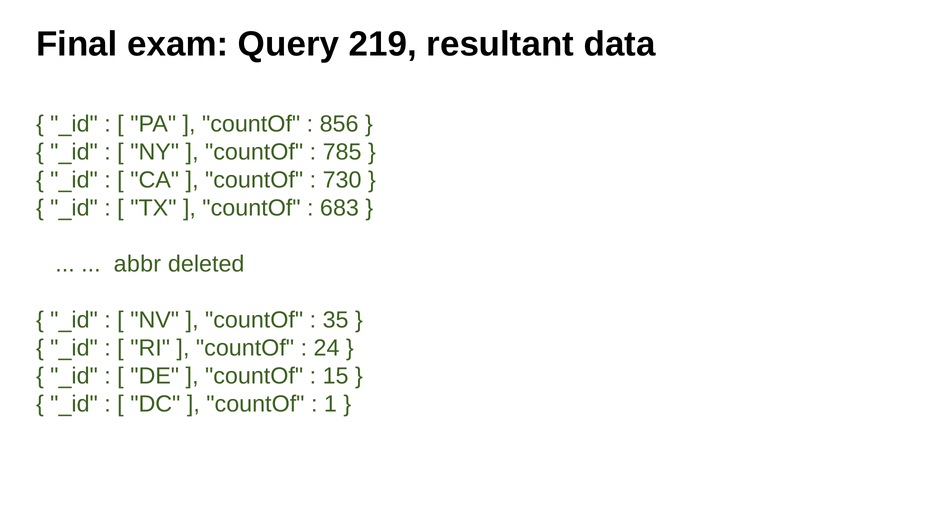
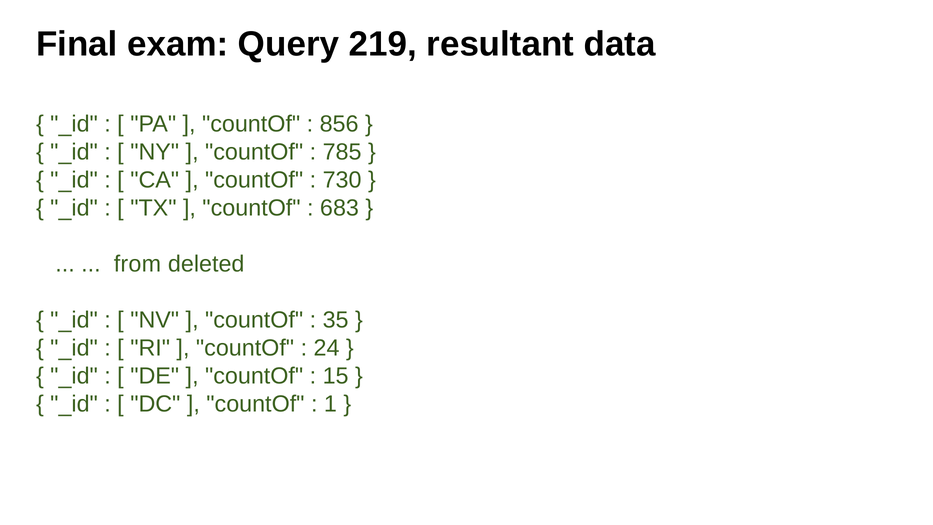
abbr: abbr -> from
